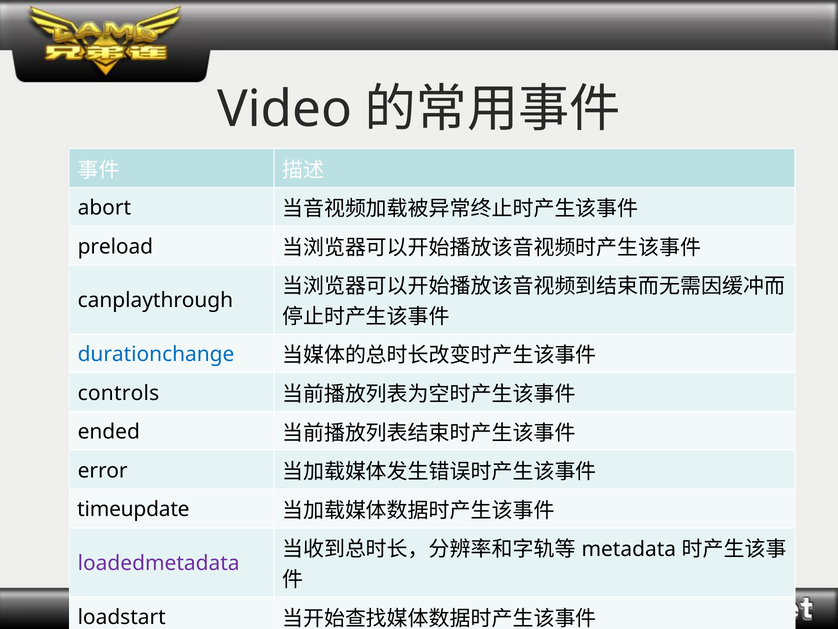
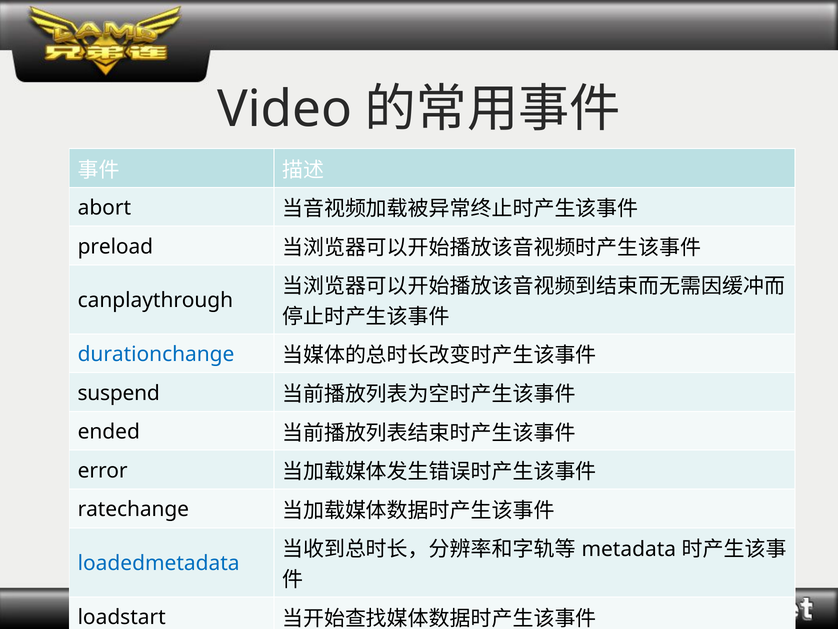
controls: controls -> suspend
timeupdate: timeupdate -> ratechange
loadedmetadata colour: purple -> blue
